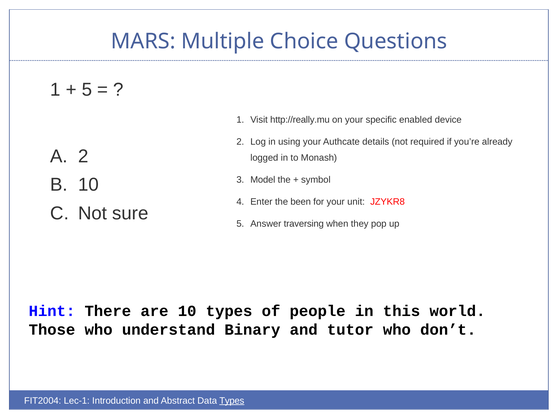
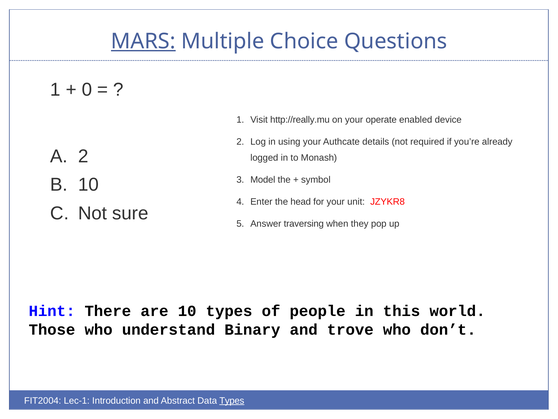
MARS underline: none -> present
5 at (87, 90): 5 -> 0
specific: specific -> operate
been: been -> head
tutor: tutor -> trove
